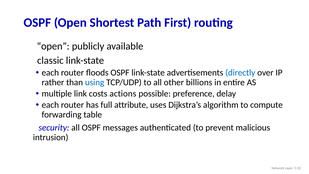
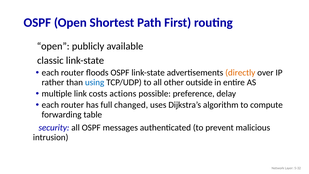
directly colour: blue -> orange
billions: billions -> outside
attribute: attribute -> changed
